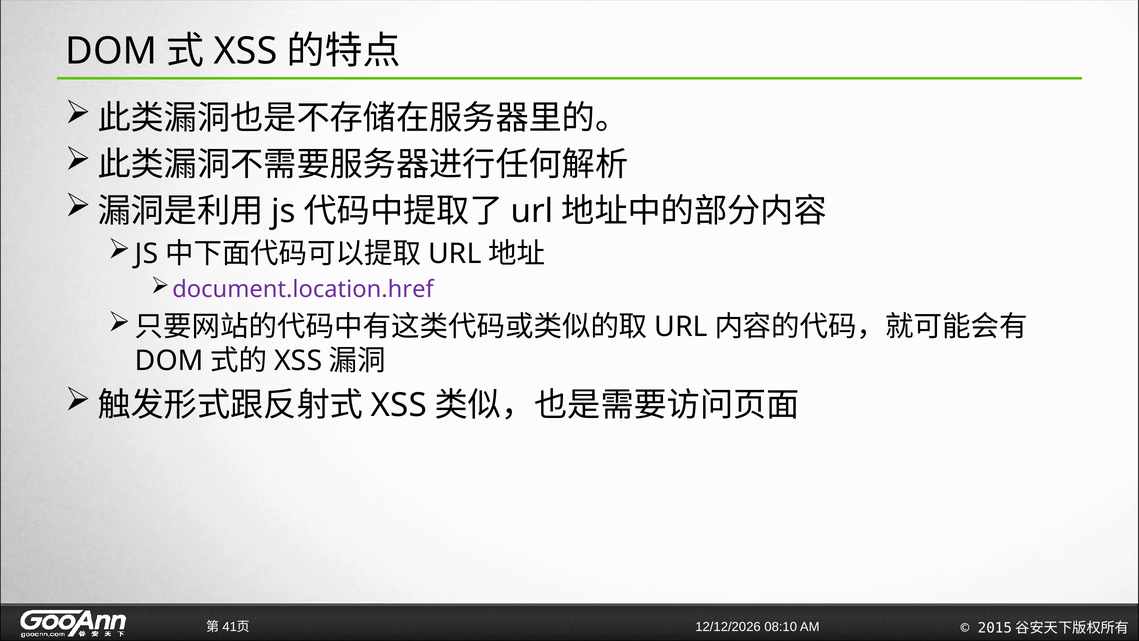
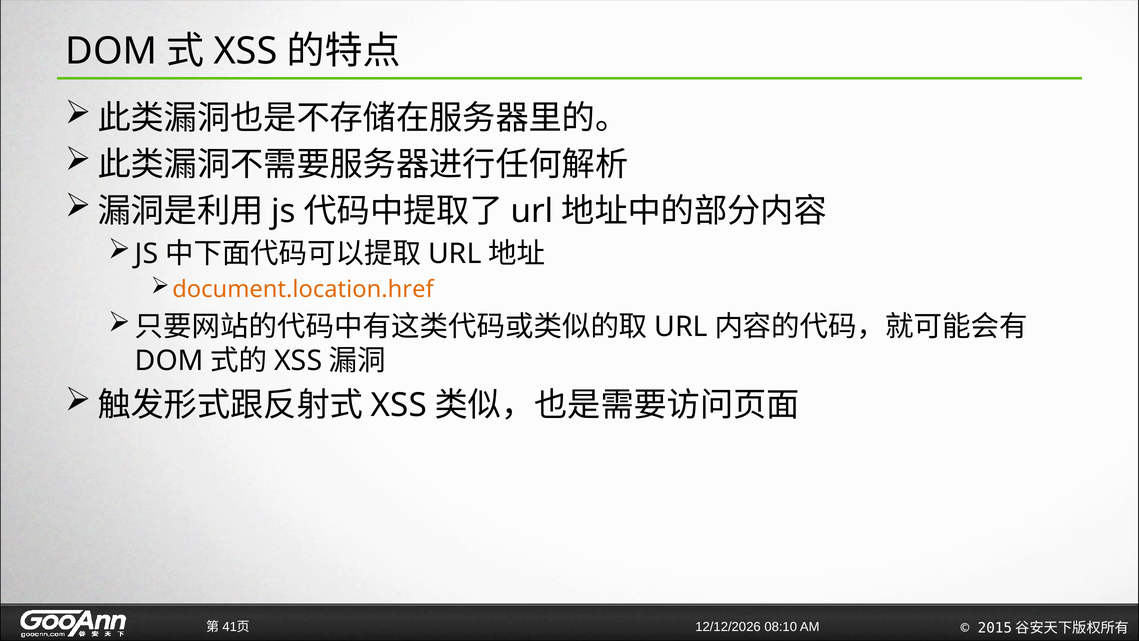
document.location.href colour: purple -> orange
